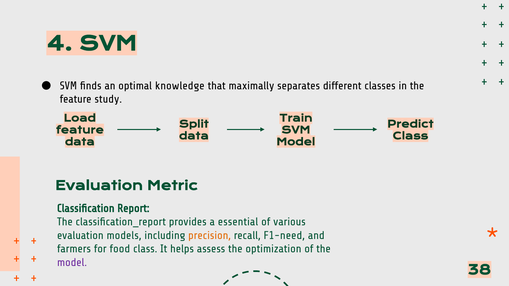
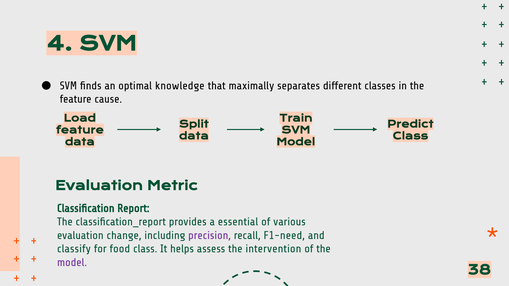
study: study -> cause
models: models -> change
precision colour: orange -> purple
farmers: farmers -> classify
optimization: optimization -> intervention
